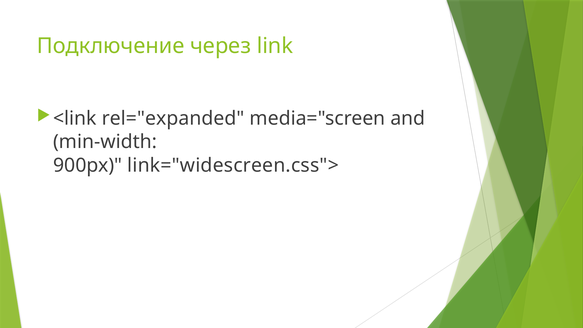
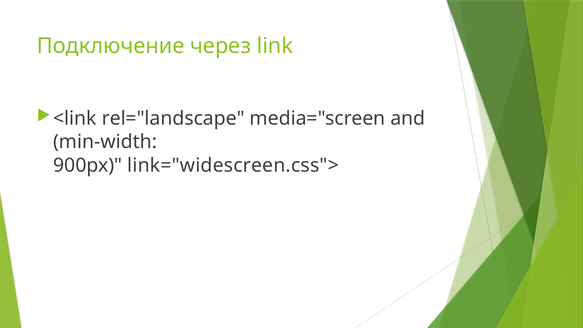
rel="expanded: rel="expanded -> rel="landscape
